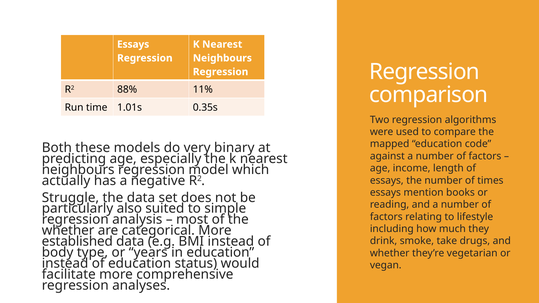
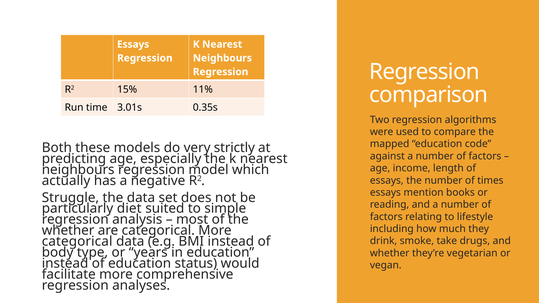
88%: 88% -> 15%
1.01s: 1.01s -> 3.01s
binary: binary -> strictly
also: also -> diet
established at (77, 242): established -> categorical
